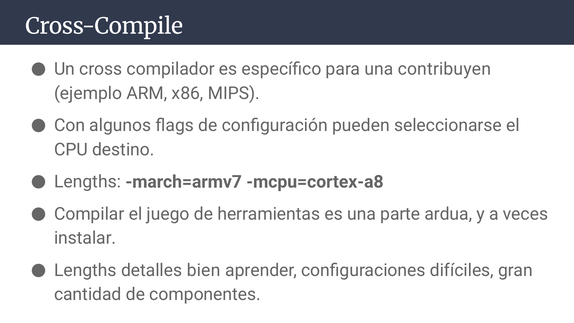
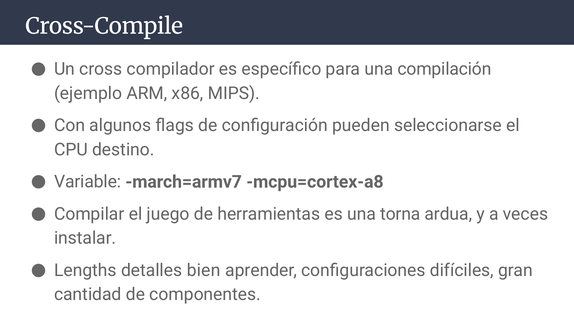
contribuyen: contribuyen -> compilación
Lengths at (88, 182): Lengths -> Variable
parte: parte -> torna
